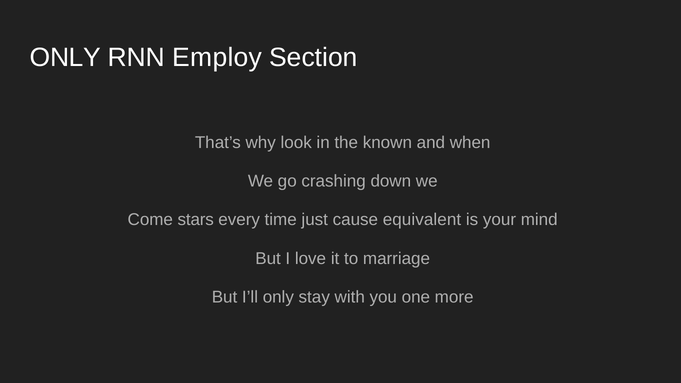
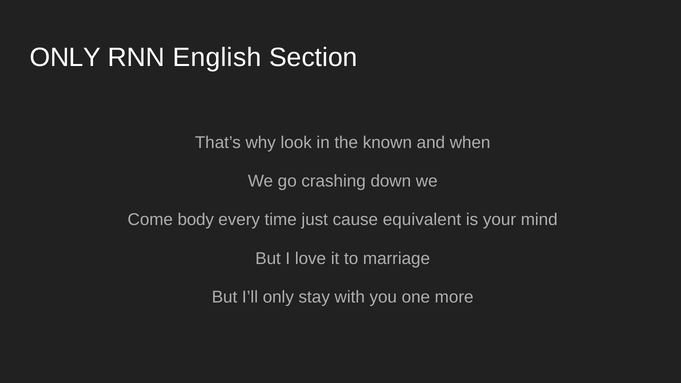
Employ: Employ -> English
stars: stars -> body
